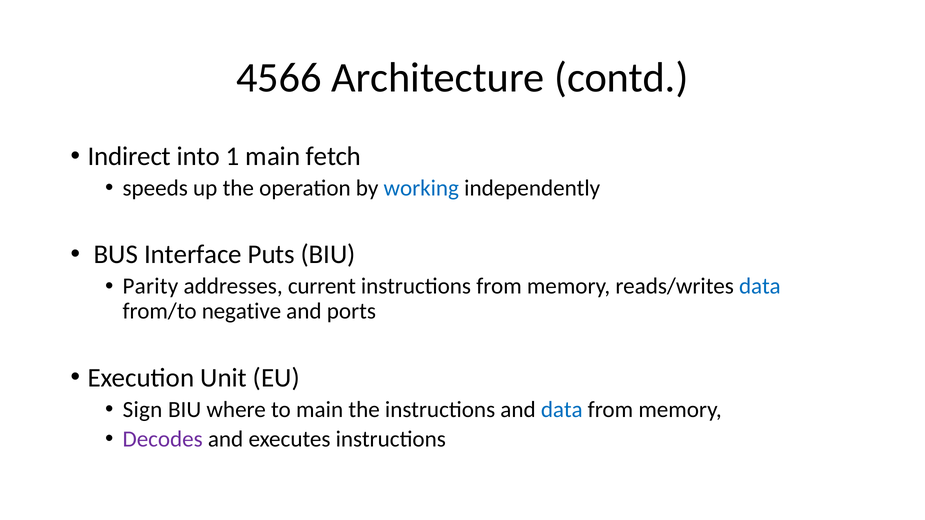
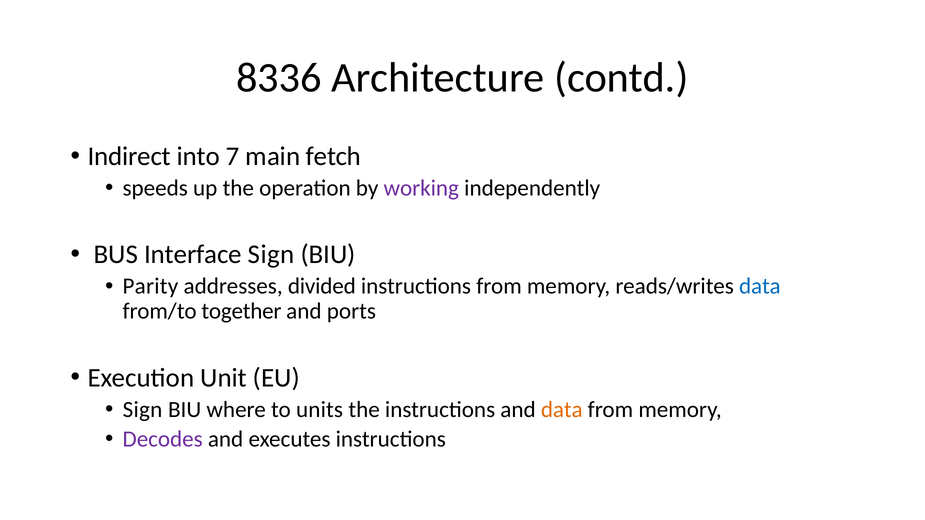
4566: 4566 -> 8336
1: 1 -> 7
working colour: blue -> purple
Interface Puts: Puts -> Sign
current: current -> divided
negative: negative -> together
to main: main -> units
data at (562, 410) colour: blue -> orange
